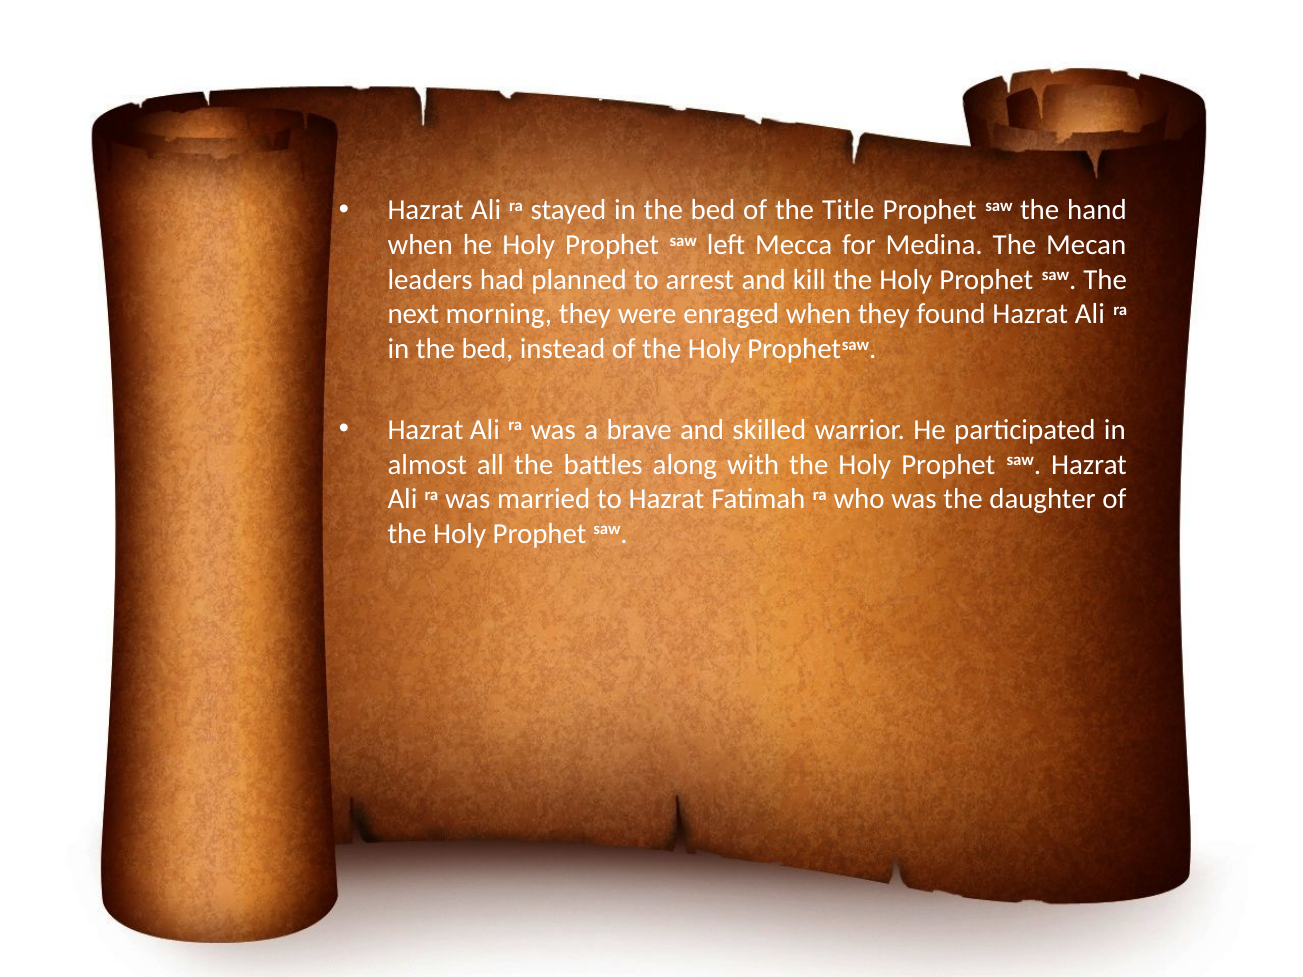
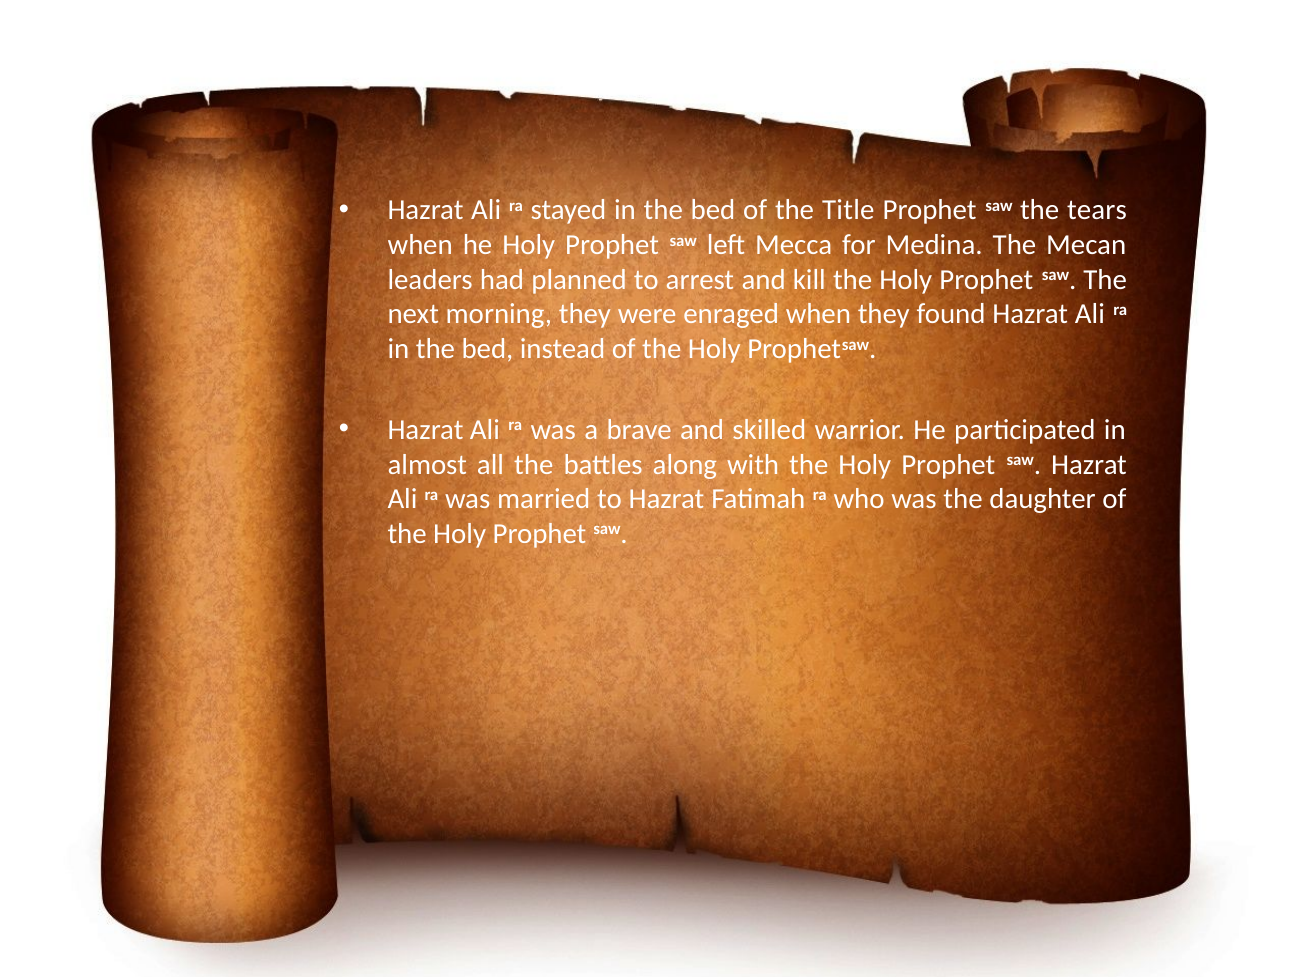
hand: hand -> tears
